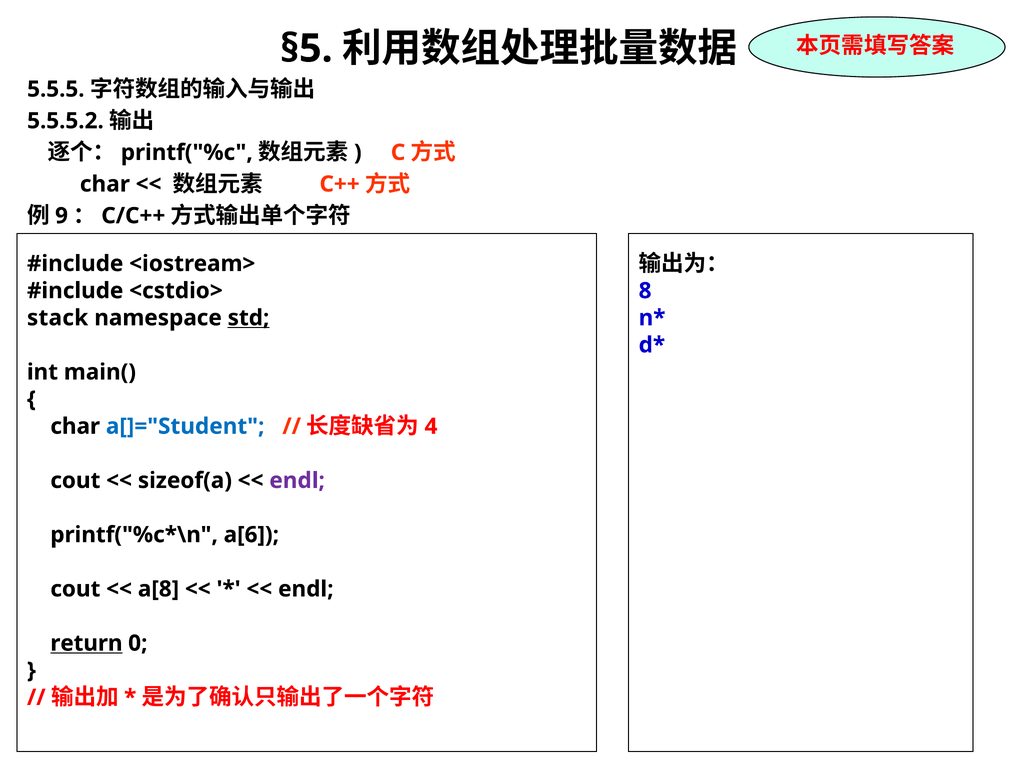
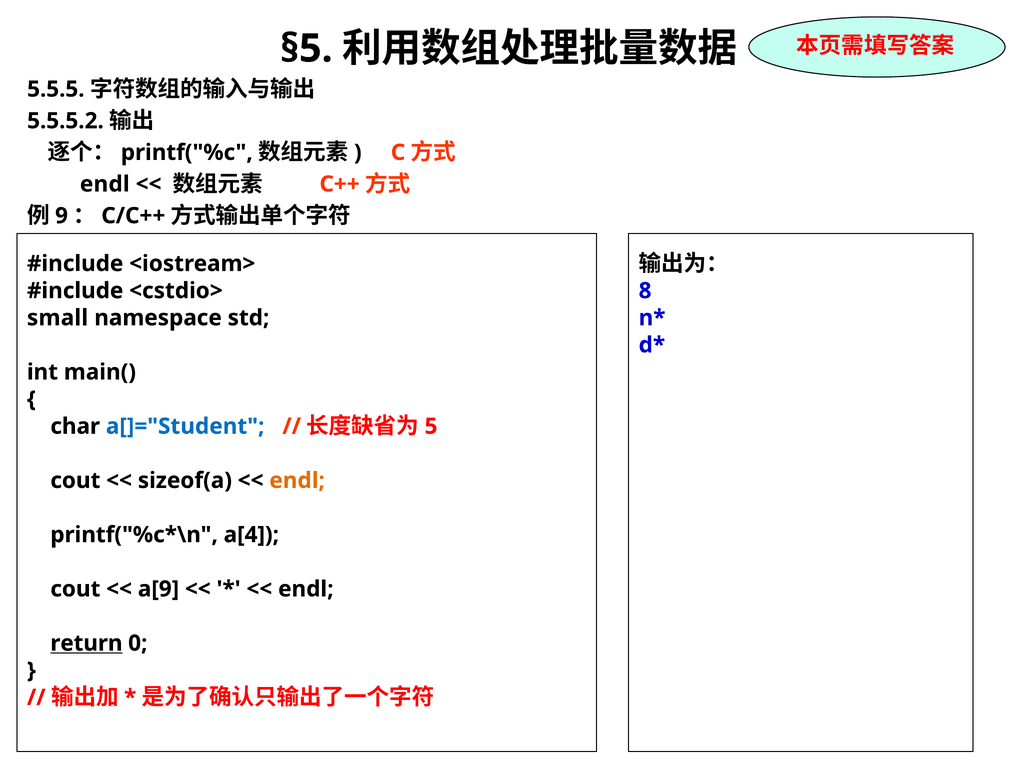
char at (105, 184): char -> endl
stack: stack -> small
std underline: present -> none
4: 4 -> 5
endl at (297, 480) colour: purple -> orange
a[6: a[6 -> a[4
a[8: a[8 -> a[9
